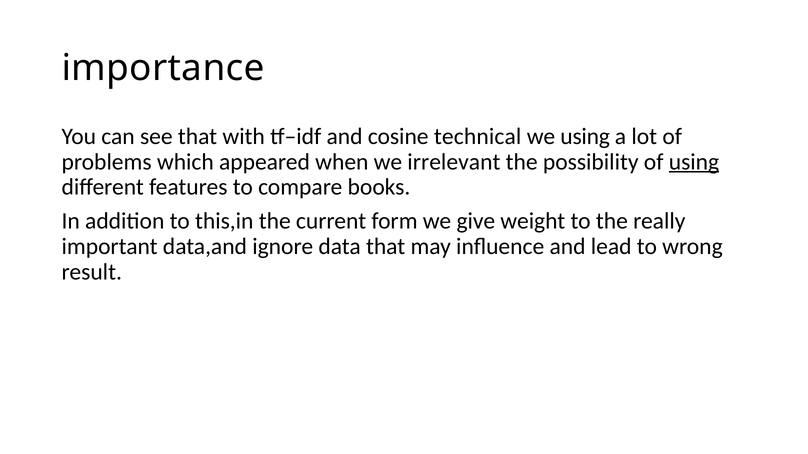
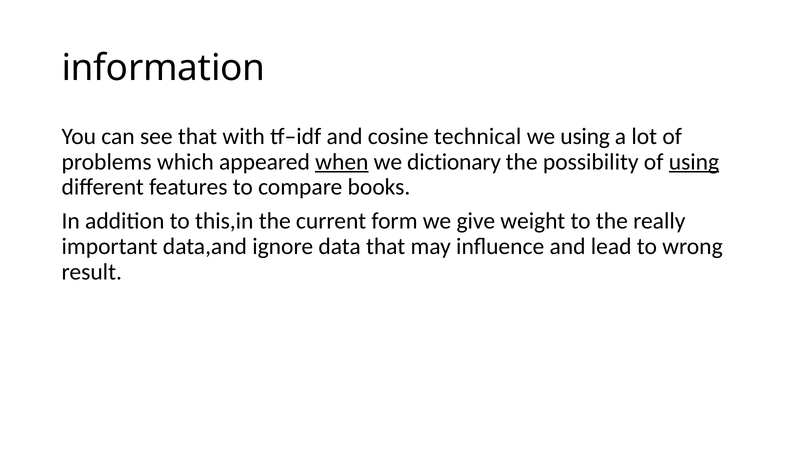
importance: importance -> information
when underline: none -> present
irrelevant: irrelevant -> dictionary
